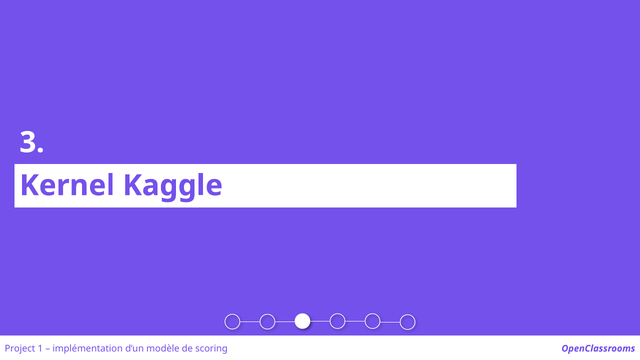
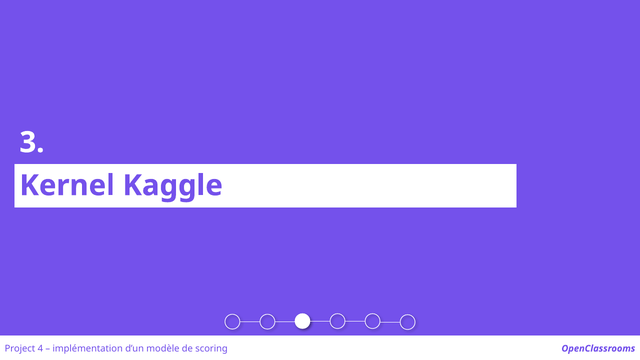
1: 1 -> 4
